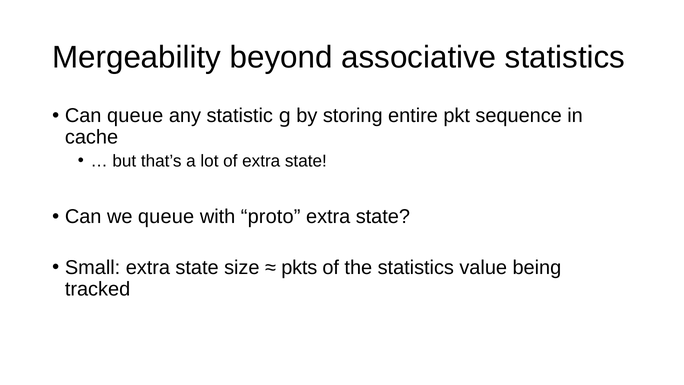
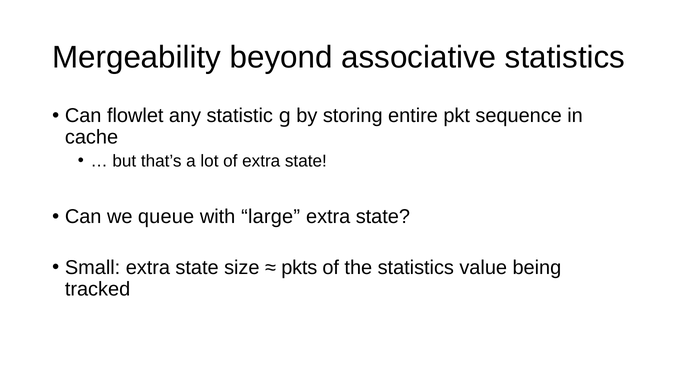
Can queue: queue -> flowlet
proto: proto -> large
